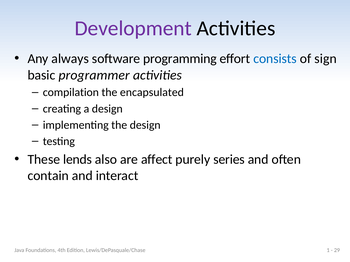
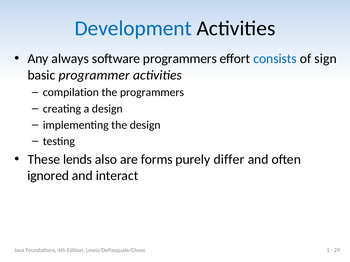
Development colour: purple -> blue
software programming: programming -> programmers
the encapsulated: encapsulated -> programmers
affect: affect -> forms
series: series -> differ
contain: contain -> ignored
